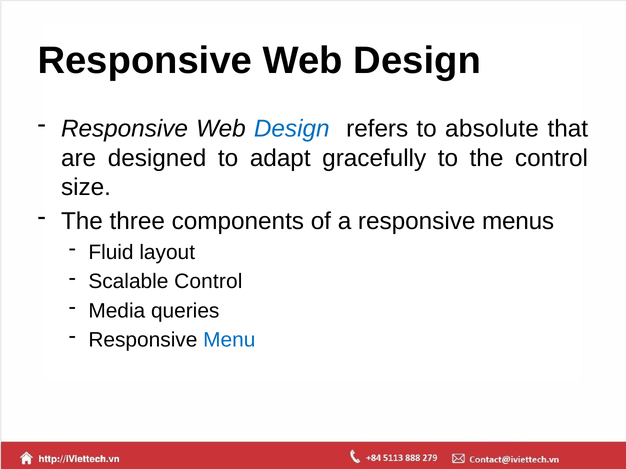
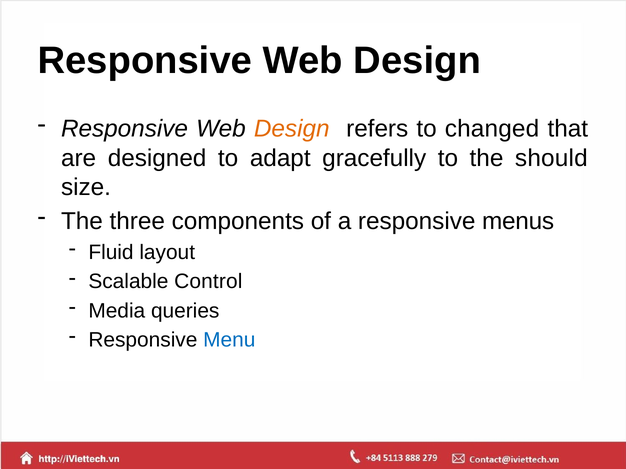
Design at (292, 129) colour: blue -> orange
absolute: absolute -> changed
the control: control -> should
